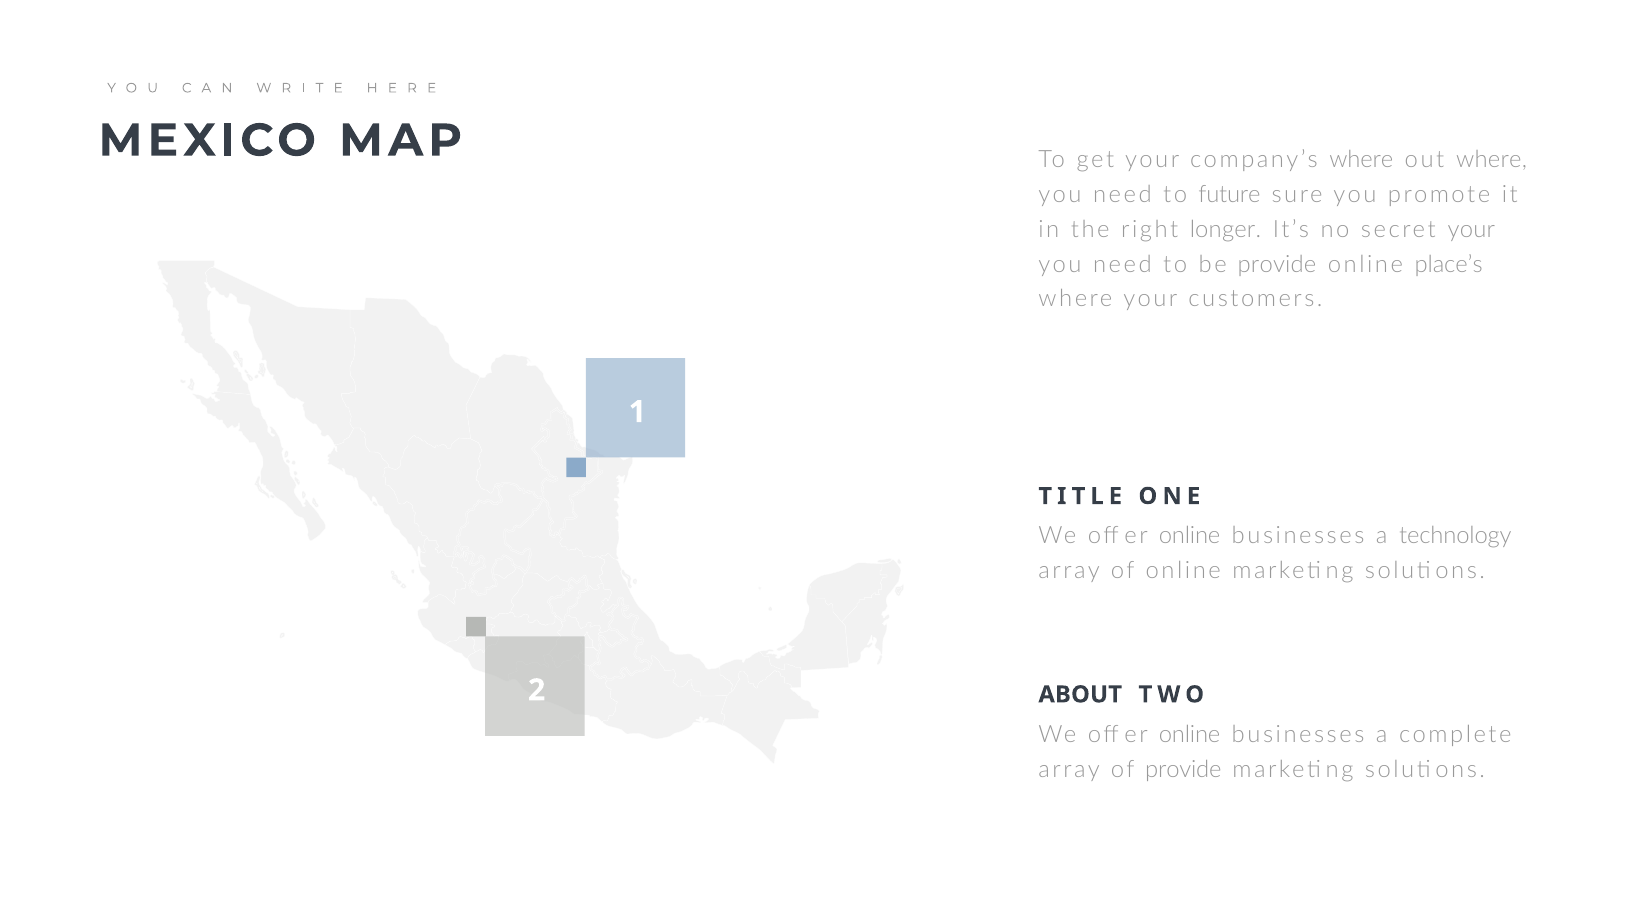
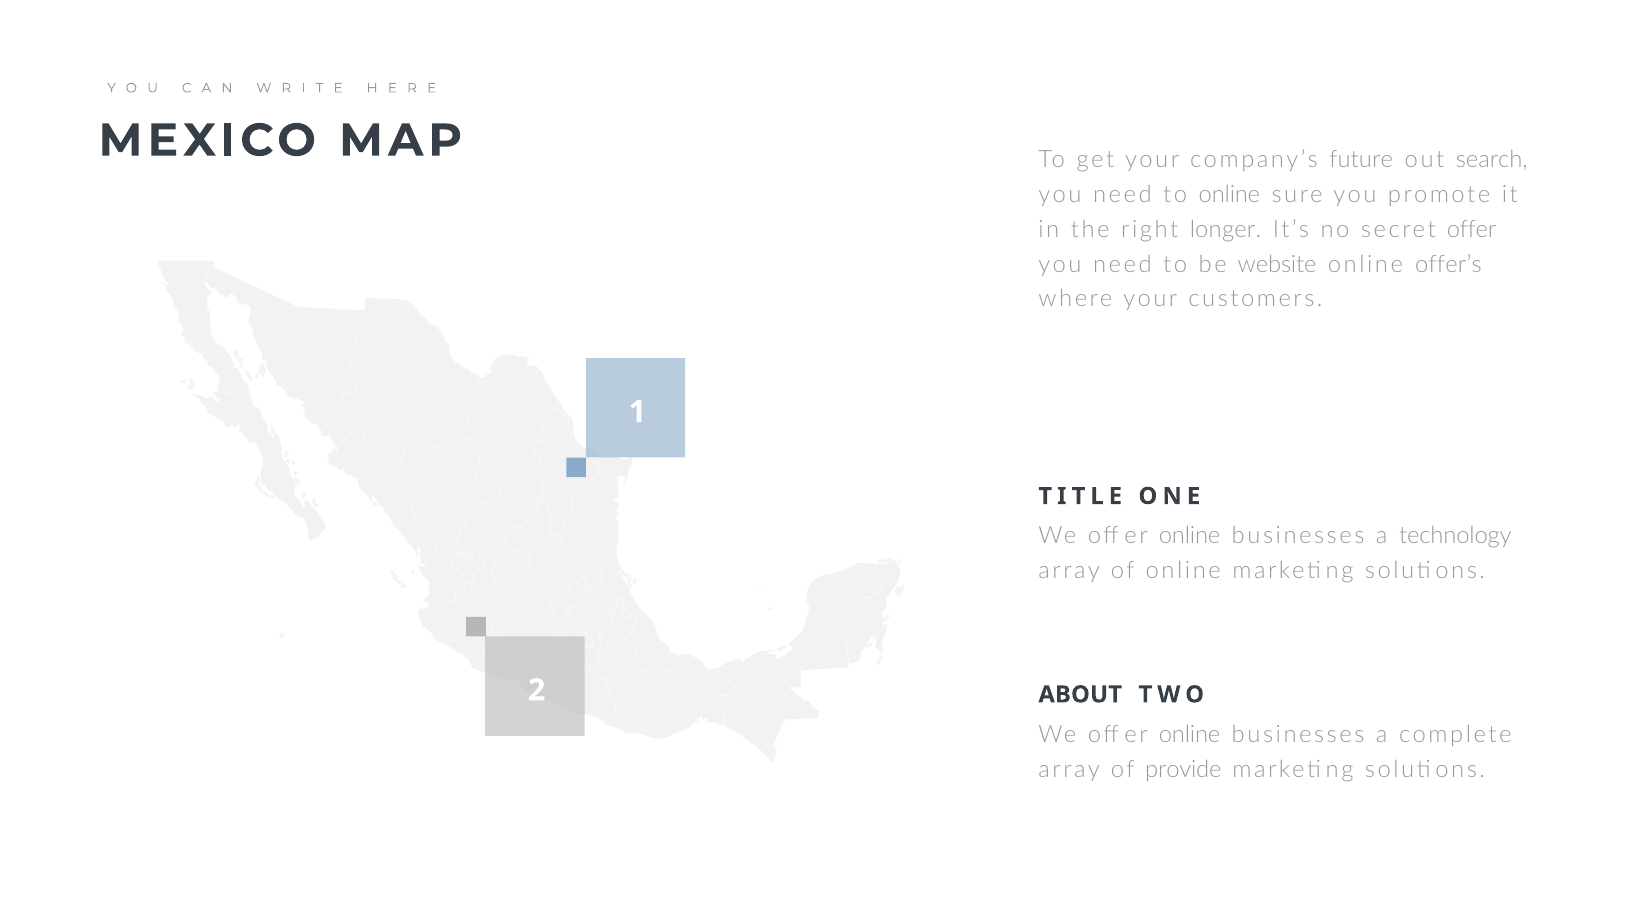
company’s where: where -> future
out where: where -> search
to future: future -> online
secret your: your -> offer
be provide: provide -> website
place’s: place’s -> offer’s
